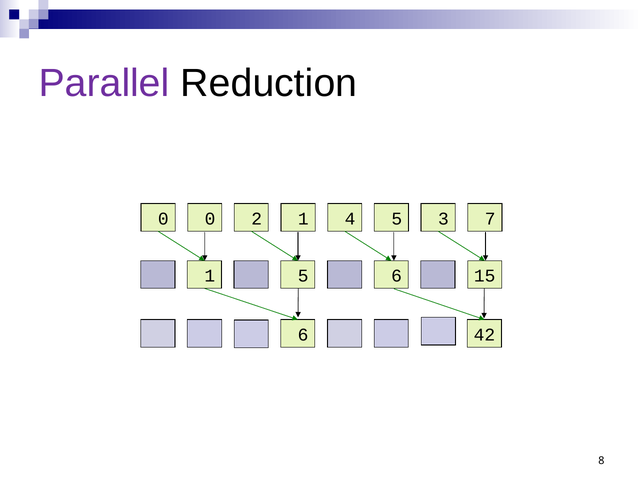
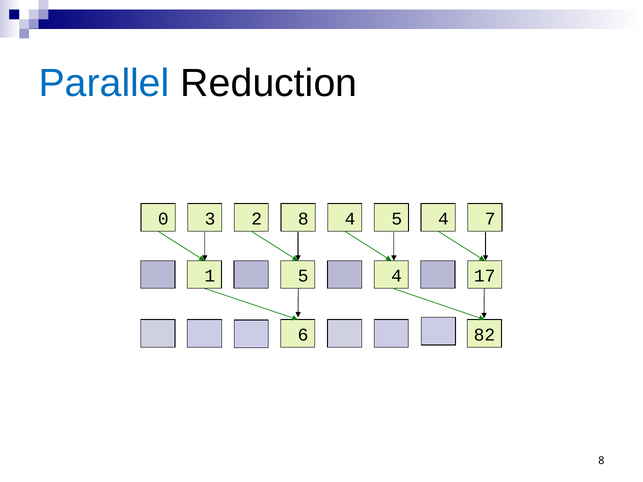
Parallel colour: purple -> blue
0 0: 0 -> 3
2 1: 1 -> 8
4 3: 3 -> 4
1 6: 6 -> 4
15: 15 -> 17
42: 42 -> 82
